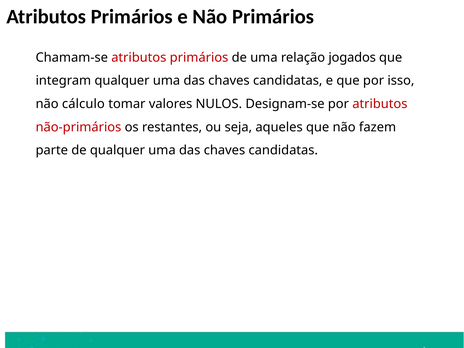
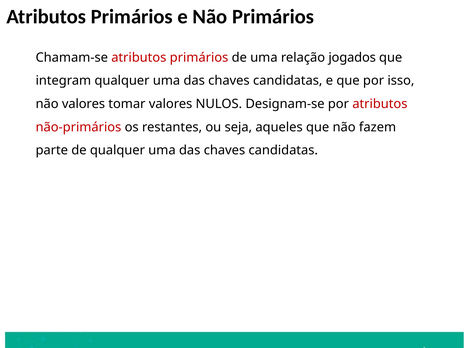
não cálculo: cálculo -> valores
